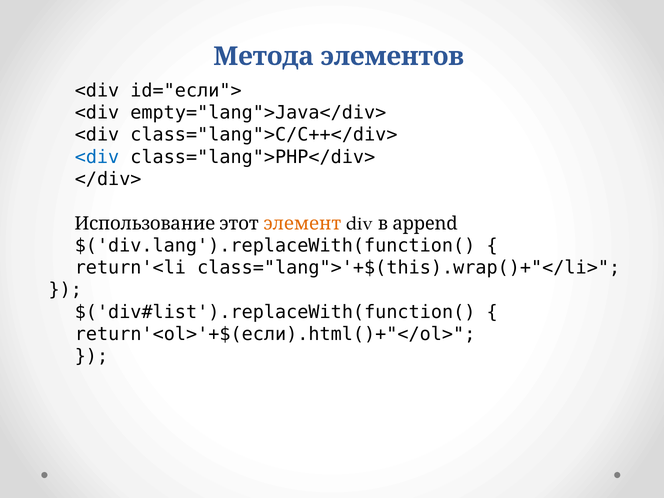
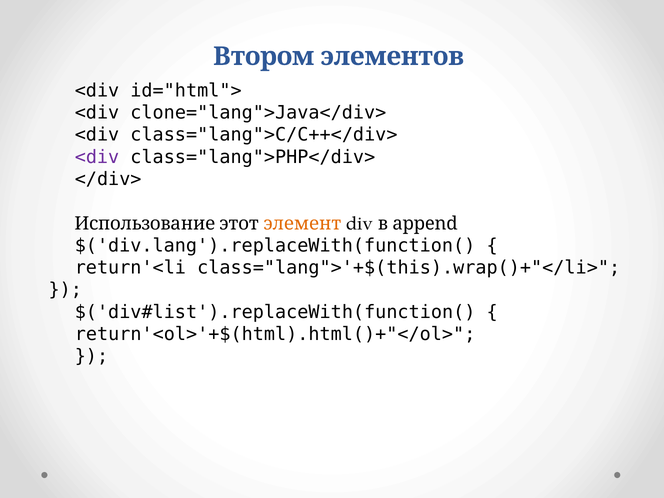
Метода: Метода -> Втором
id="если">: id="если"> -> id="html">
empty="lang">Java</div>: empty="lang">Java</div> -> clone="lang">Java</div>
<div at (97, 157) colour: blue -> purple
return'<ol>'+$(если).html()+"</ol>: return'<ol>'+$(если).html()+"</ol> -> return'<ol>'+$(html).html()+"</ol>
